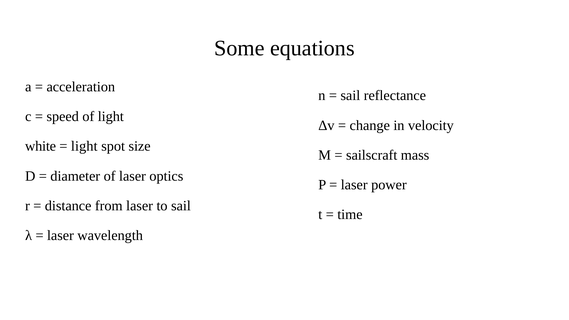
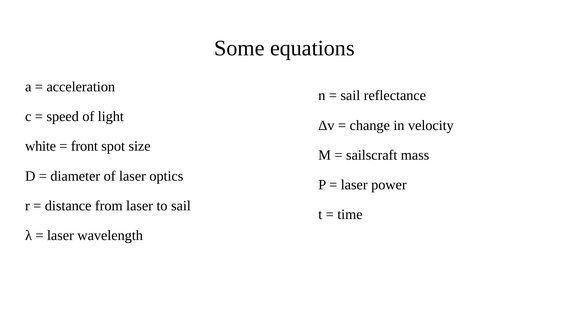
light at (84, 146): light -> front
